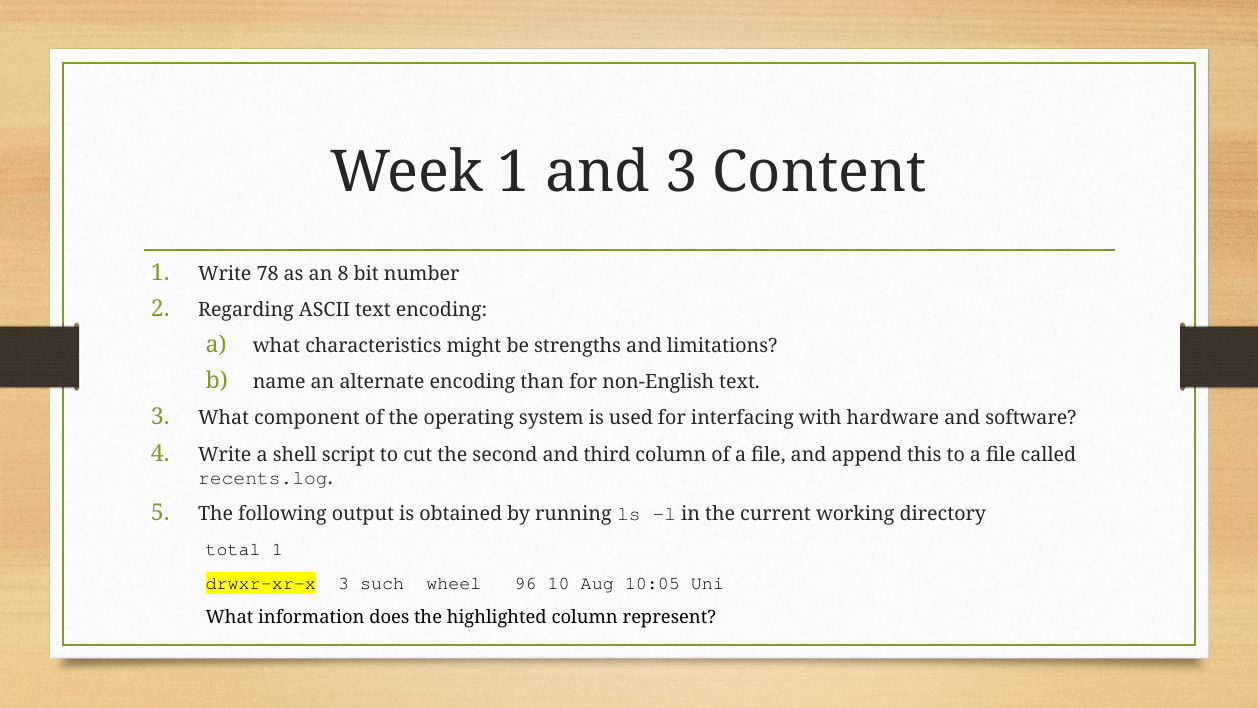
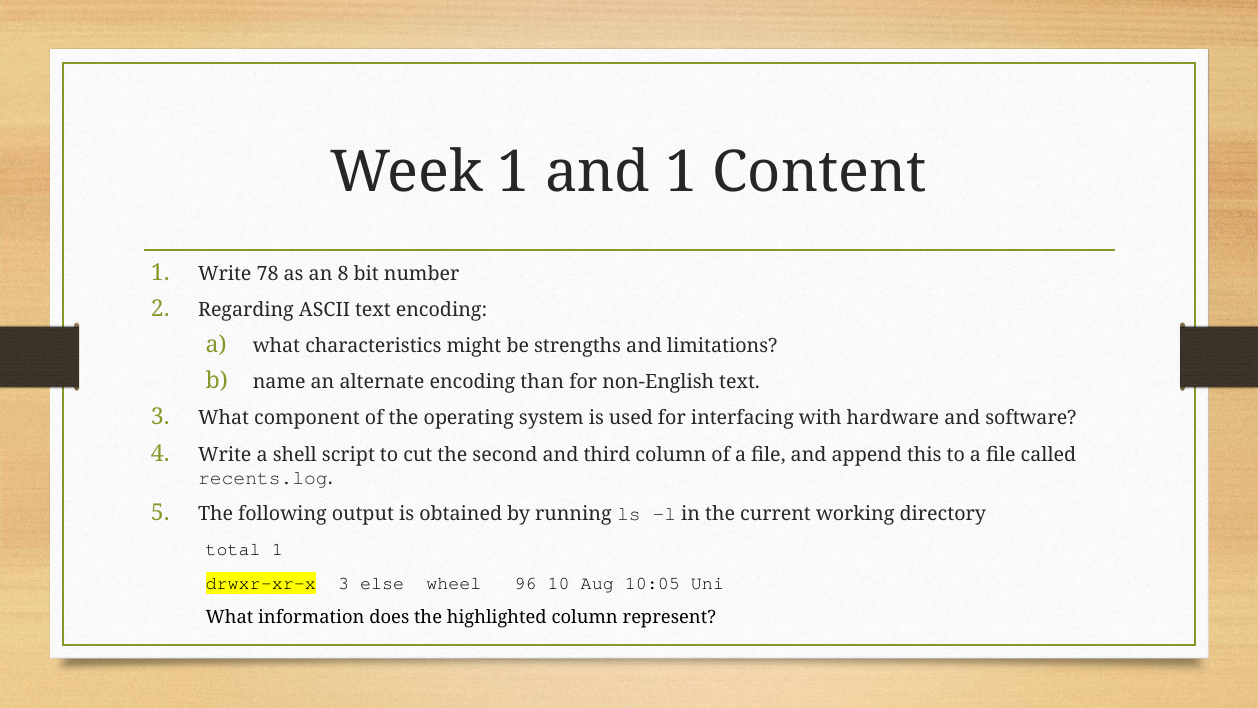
and 3: 3 -> 1
such: such -> else
